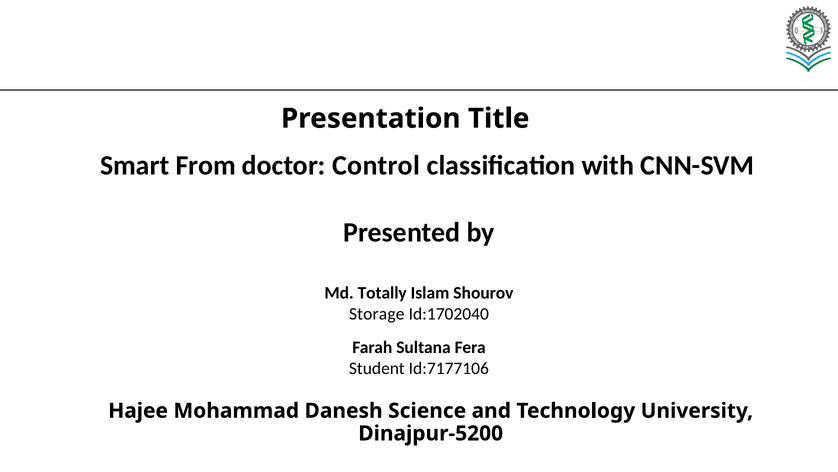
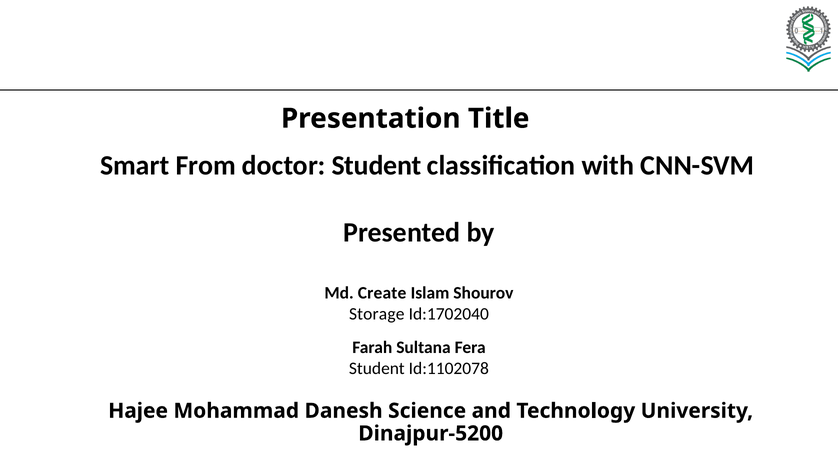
doctor Control: Control -> Student
Totally: Totally -> Create
Id:7177106: Id:7177106 -> Id:1102078
